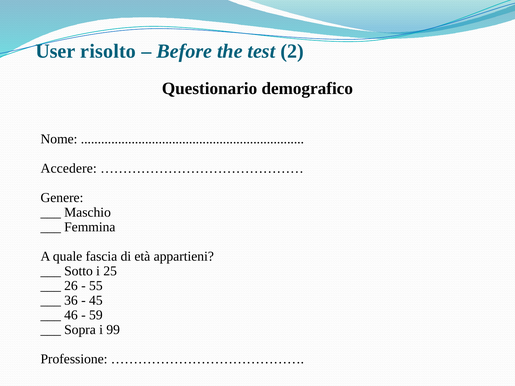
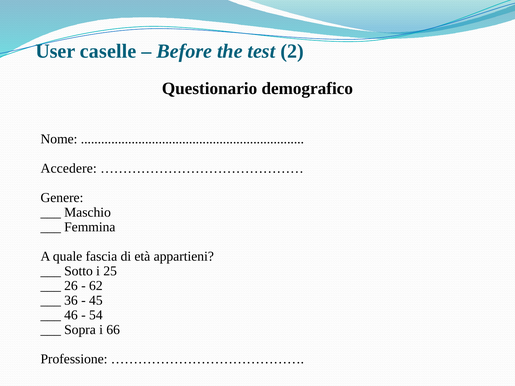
risolto: risolto -> caselle
55: 55 -> 62
59: 59 -> 54
99: 99 -> 66
